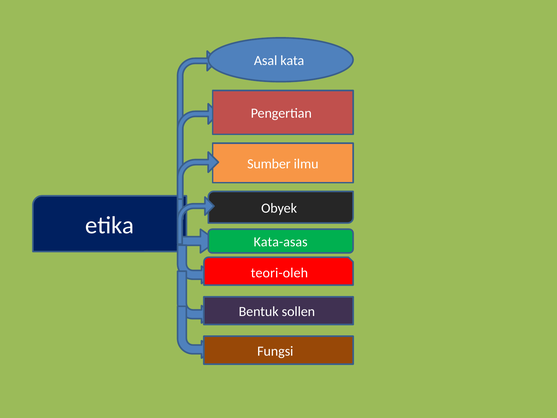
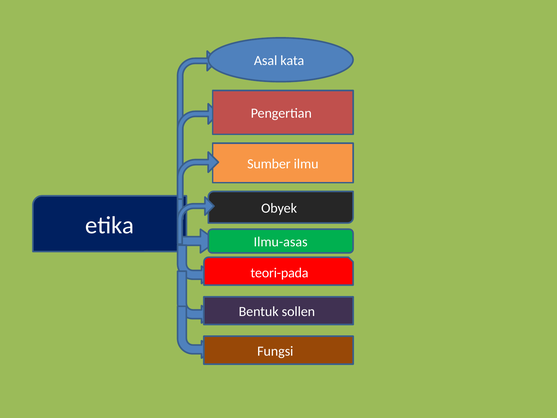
Kata-asas: Kata-asas -> Ilmu-asas
teori-oleh: teori-oleh -> teori-pada
